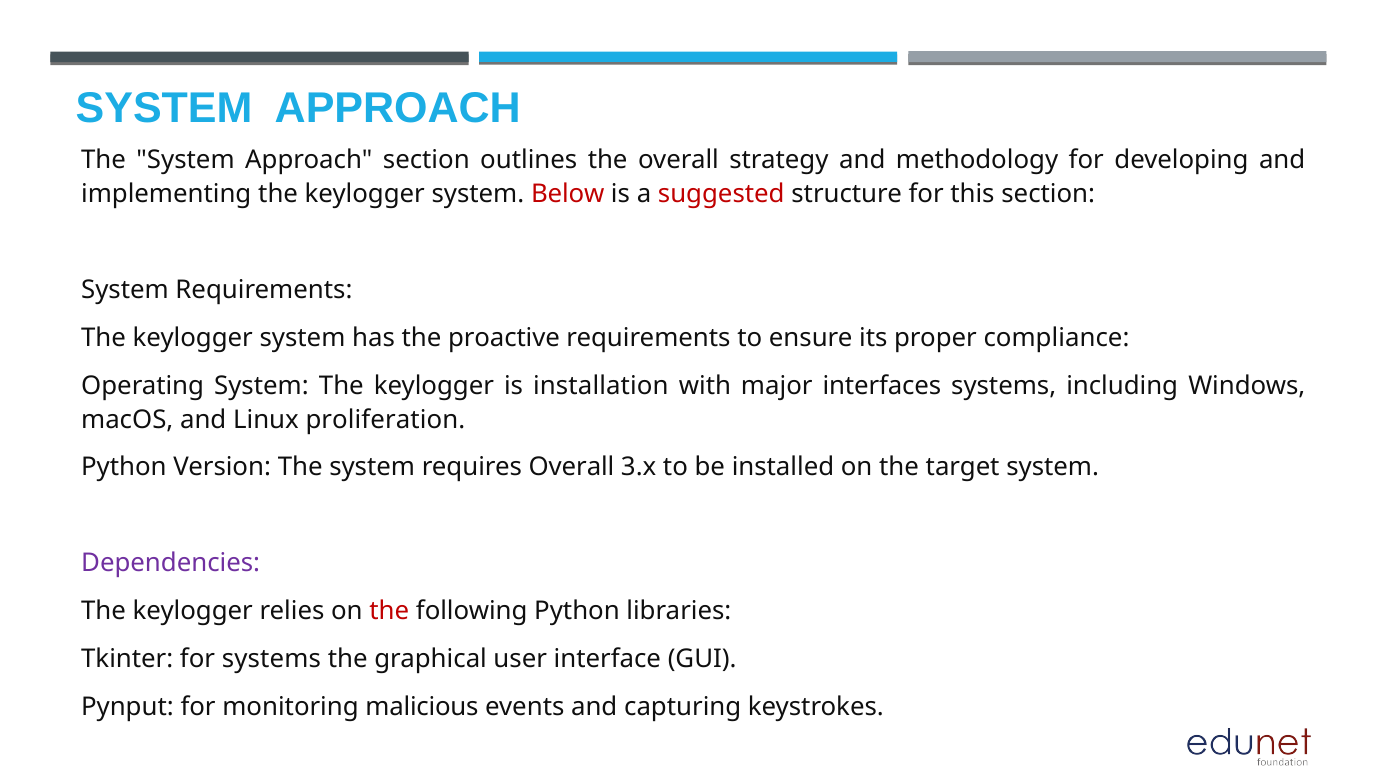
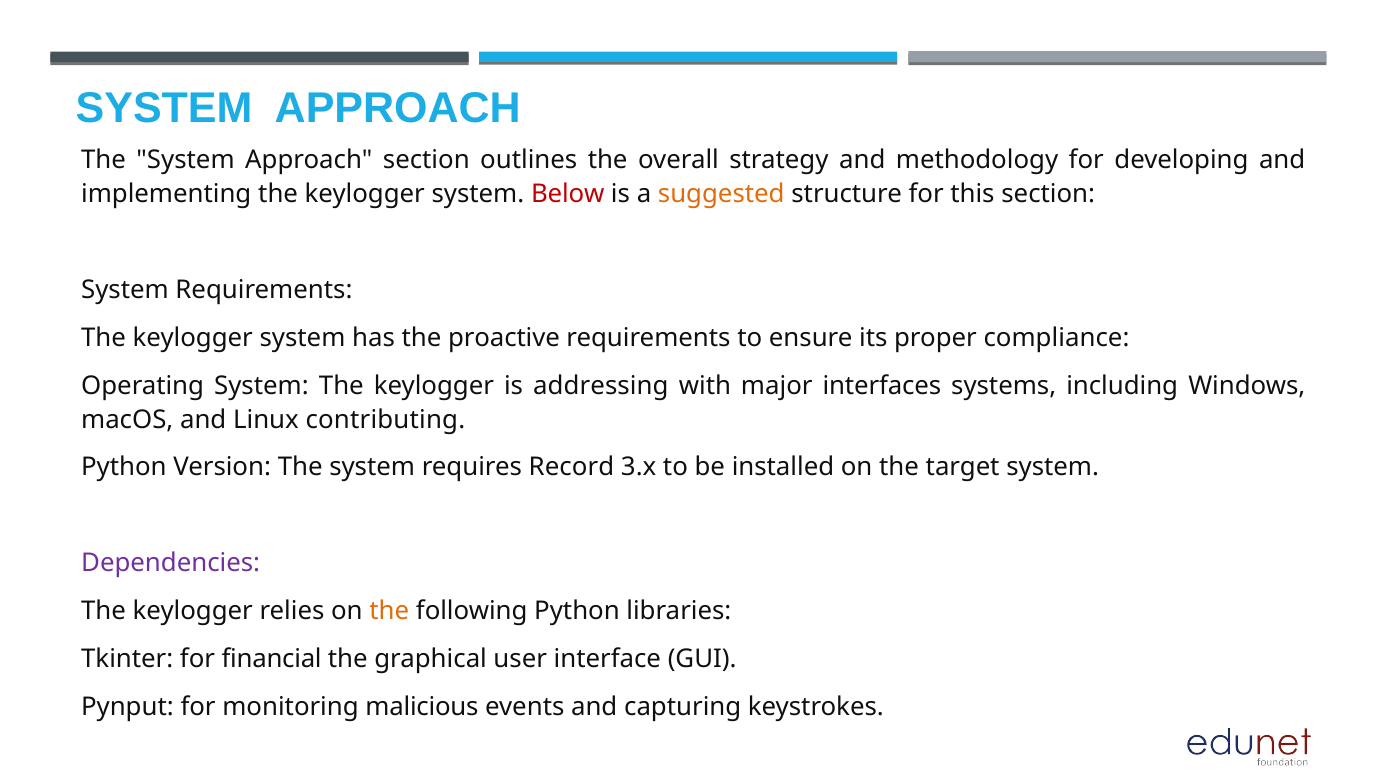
suggested colour: red -> orange
installation: installation -> addressing
proliferation: proliferation -> contributing
requires Overall: Overall -> Record
the at (389, 611) colour: red -> orange
for systems: systems -> financial
